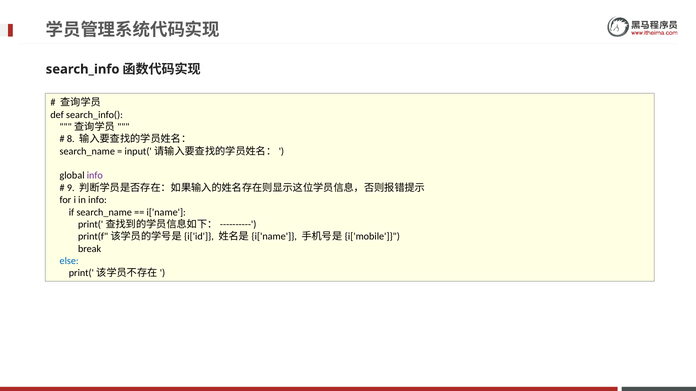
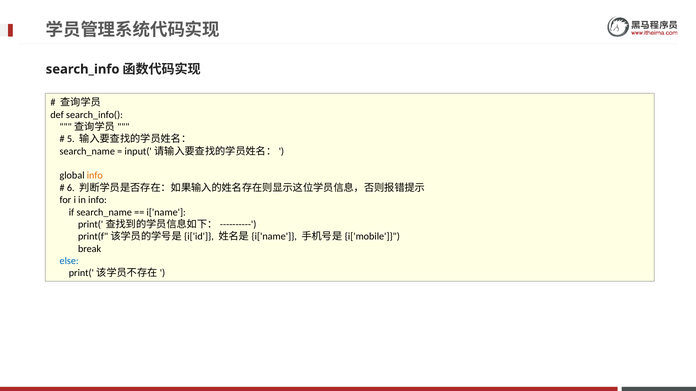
8: 8 -> 5
info at (95, 176) colour: purple -> orange
9: 9 -> 6
